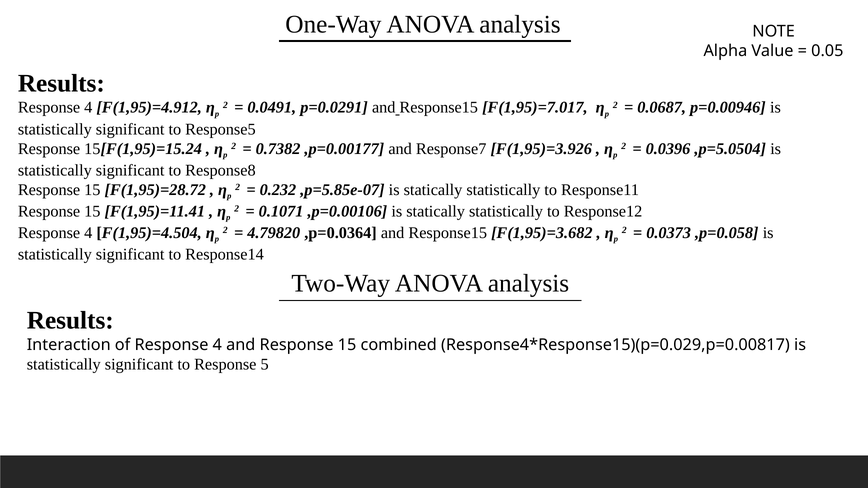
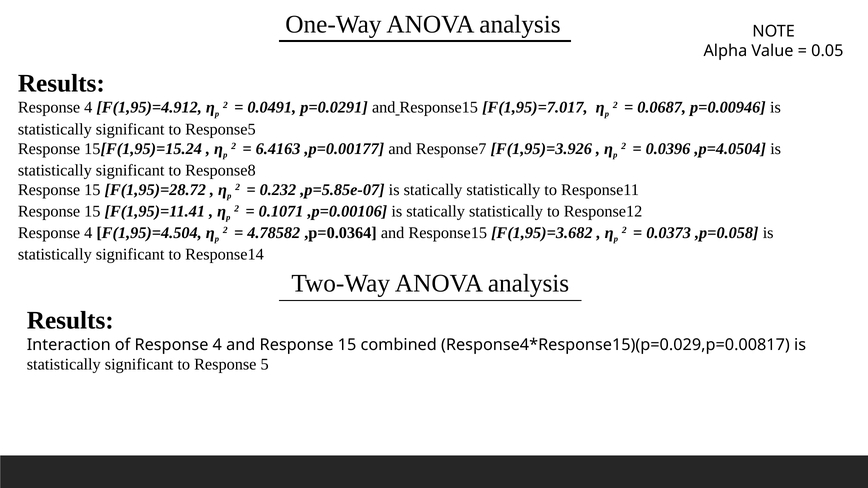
0.7382: 0.7382 -> 6.4163
,p=5.0504: ,p=5.0504 -> ,p=4.0504
4.79820: 4.79820 -> 4.78582
